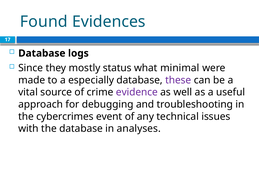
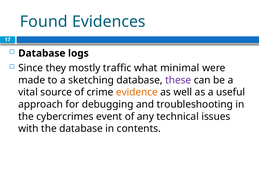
status: status -> traffic
especially: especially -> sketching
evidence colour: purple -> orange
analyses: analyses -> contents
